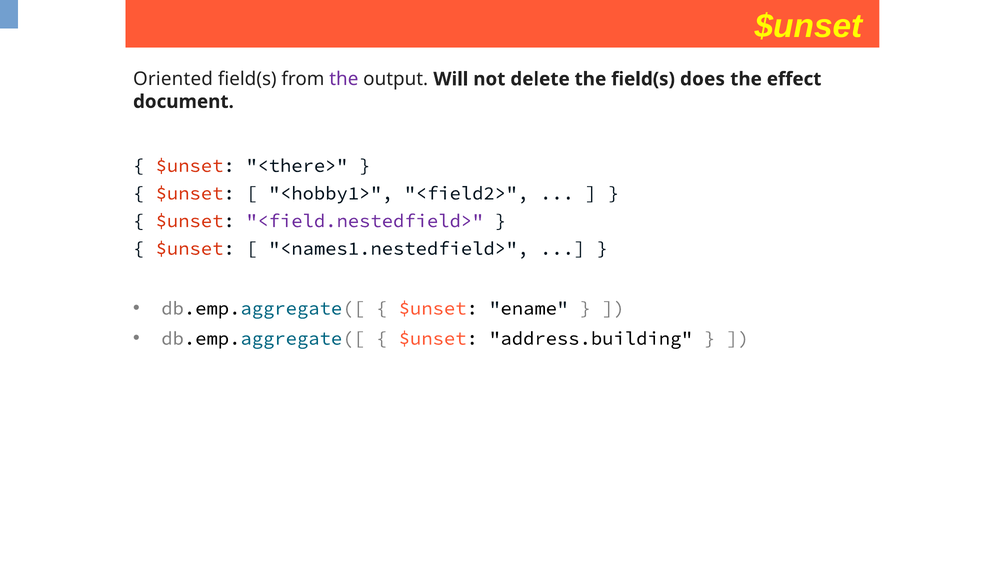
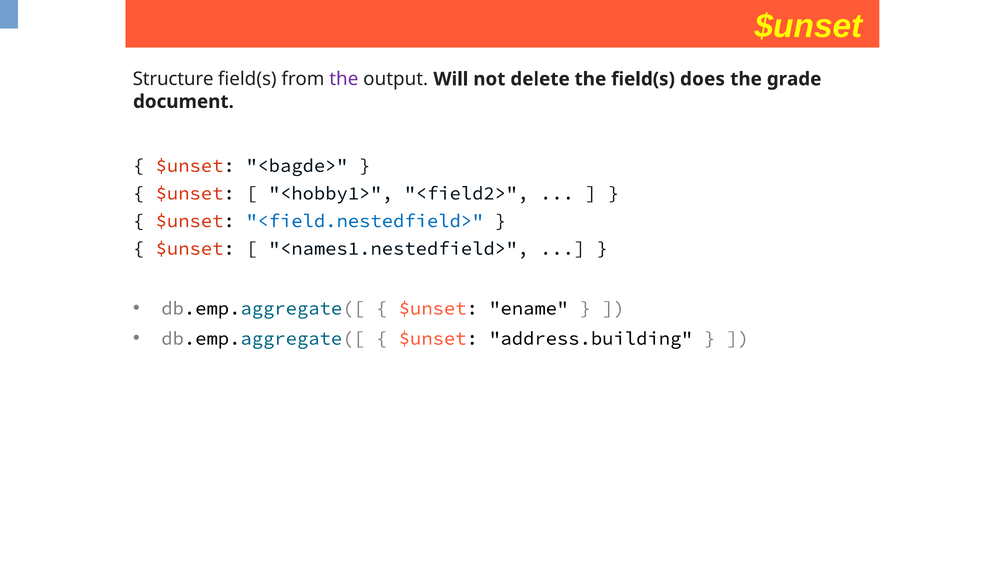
Oriented: Oriented -> Structure
effect: effect -> grade
<there>: <there> -> <bagde>
<field.nestedfield> colour: purple -> blue
